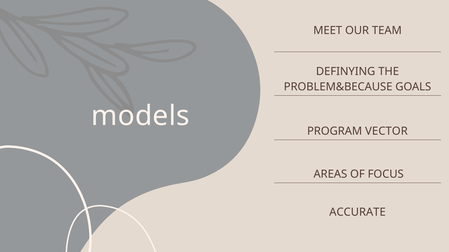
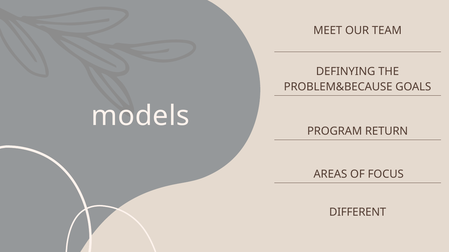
VECTOR: VECTOR -> RETURN
ACCURATE: ACCURATE -> DIFFERENT
